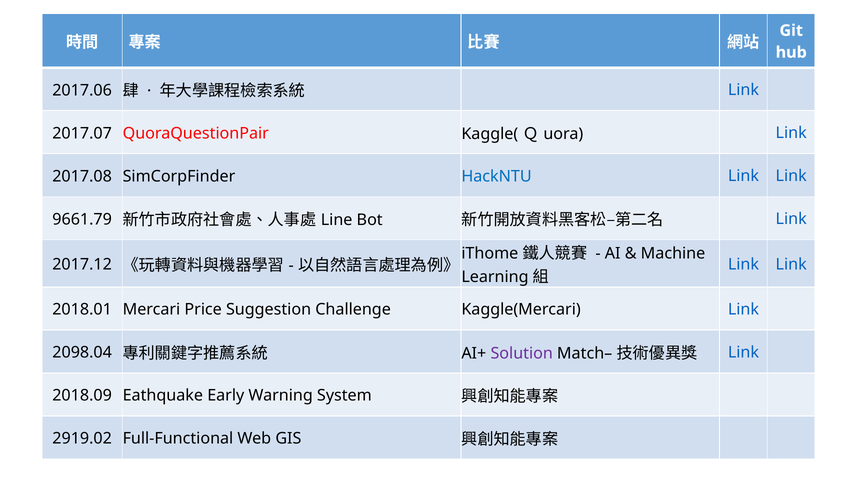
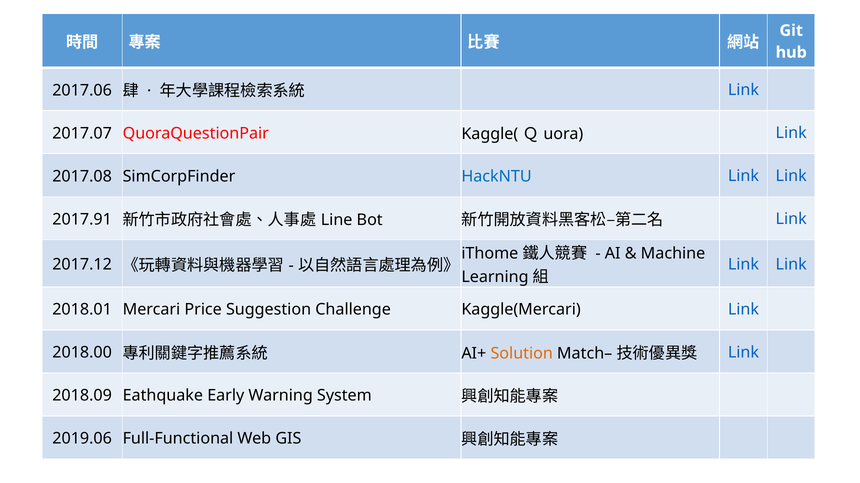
9661.79: 9661.79 -> 2017.91
2098.04: 2098.04 -> 2018.00
Solution colour: purple -> orange
2919.02: 2919.02 -> 2019.06
